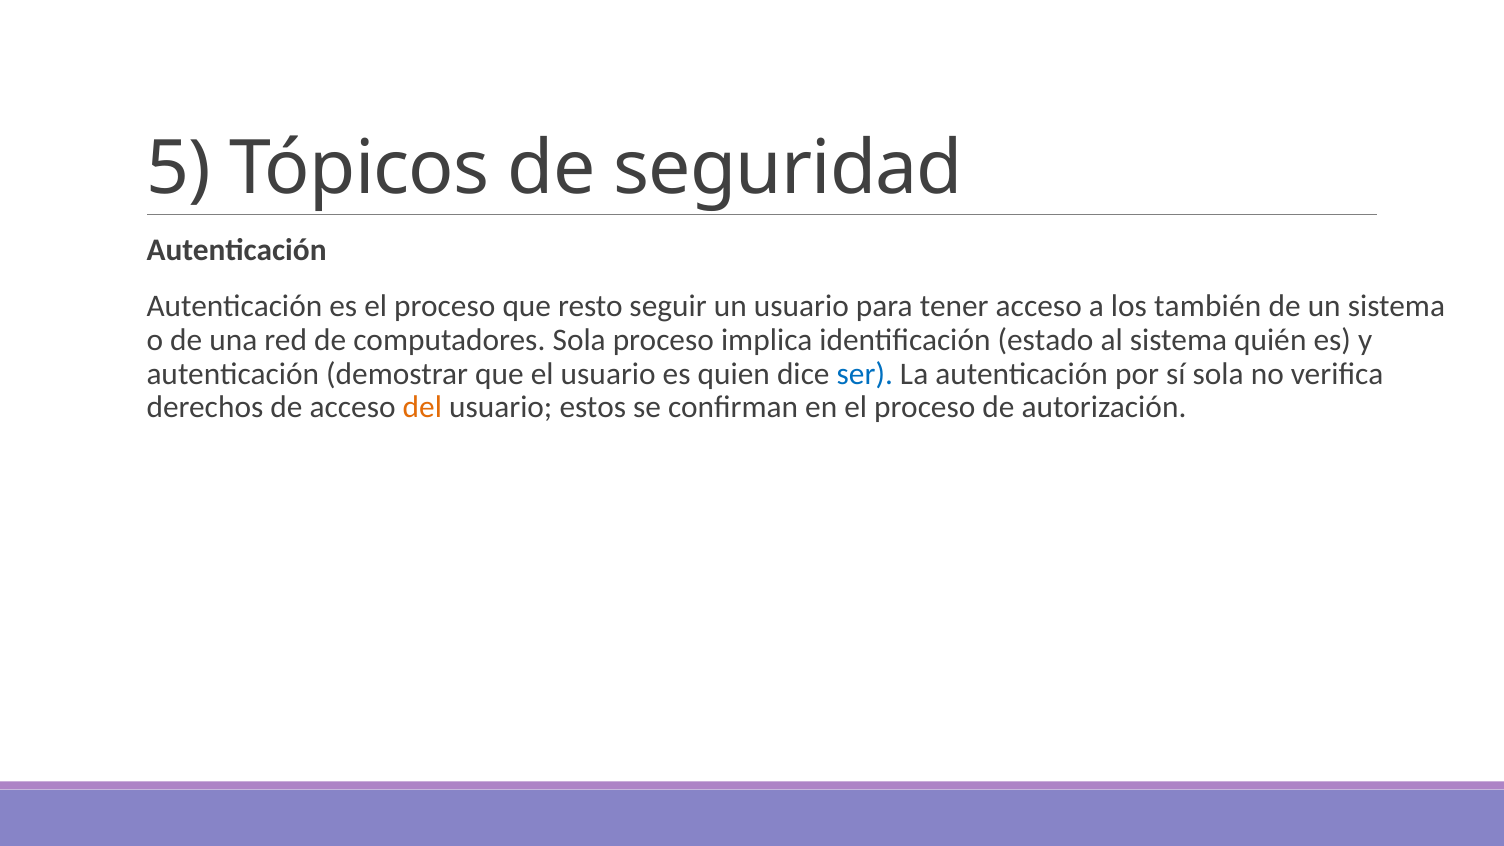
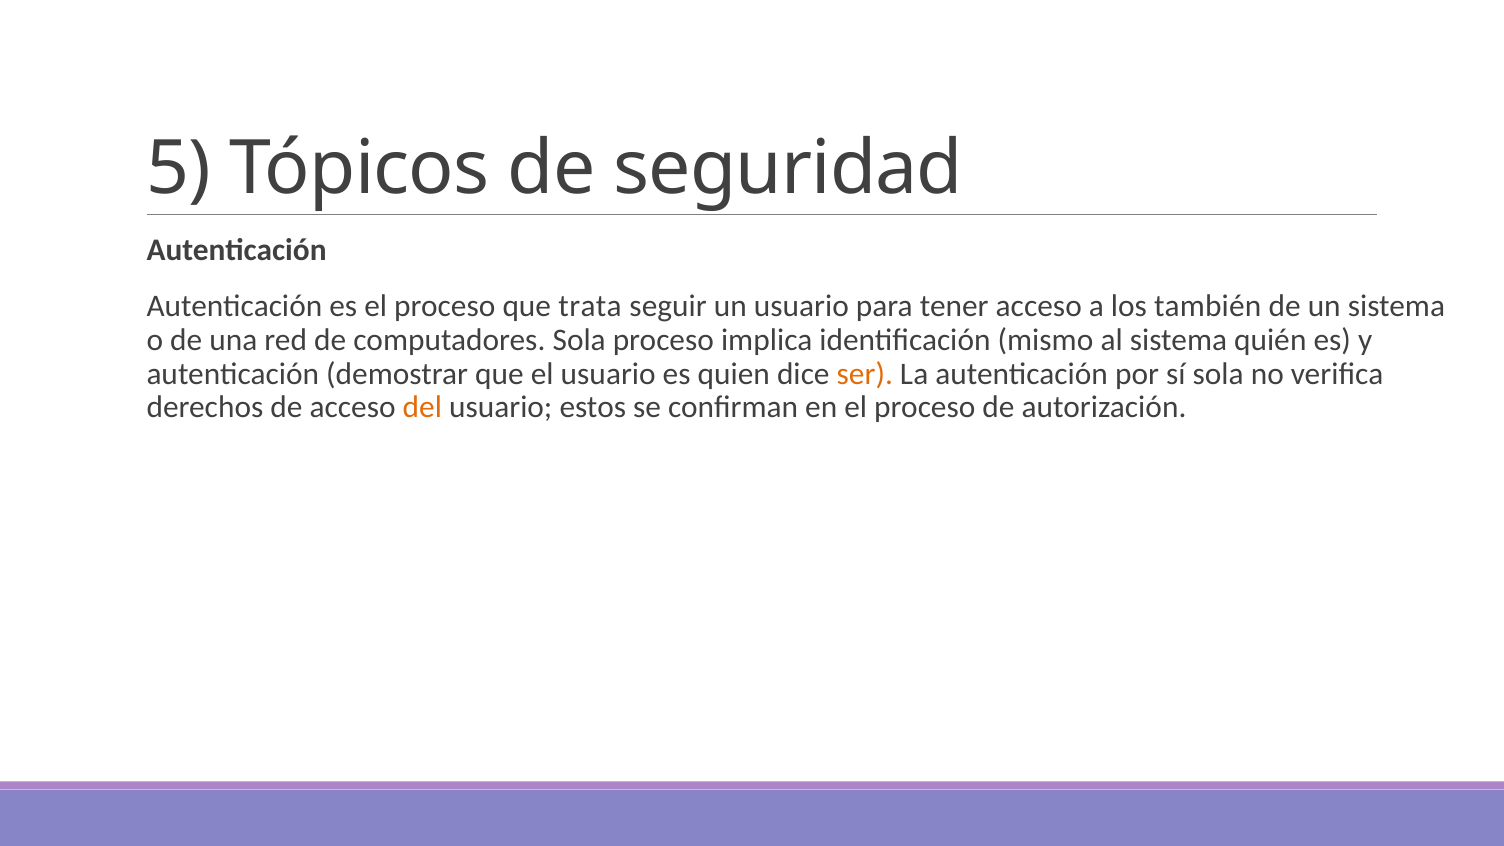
resto: resto -> trata
estado: estado -> mismo
ser colour: blue -> orange
